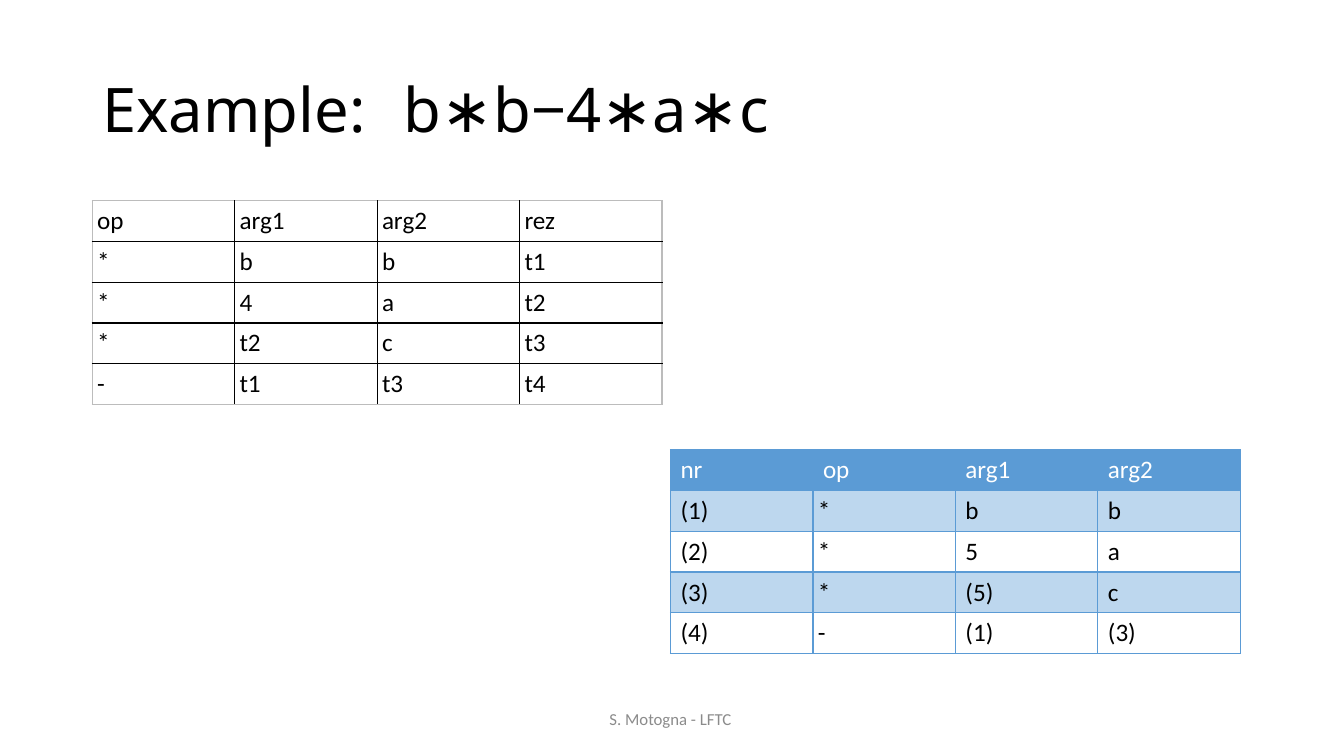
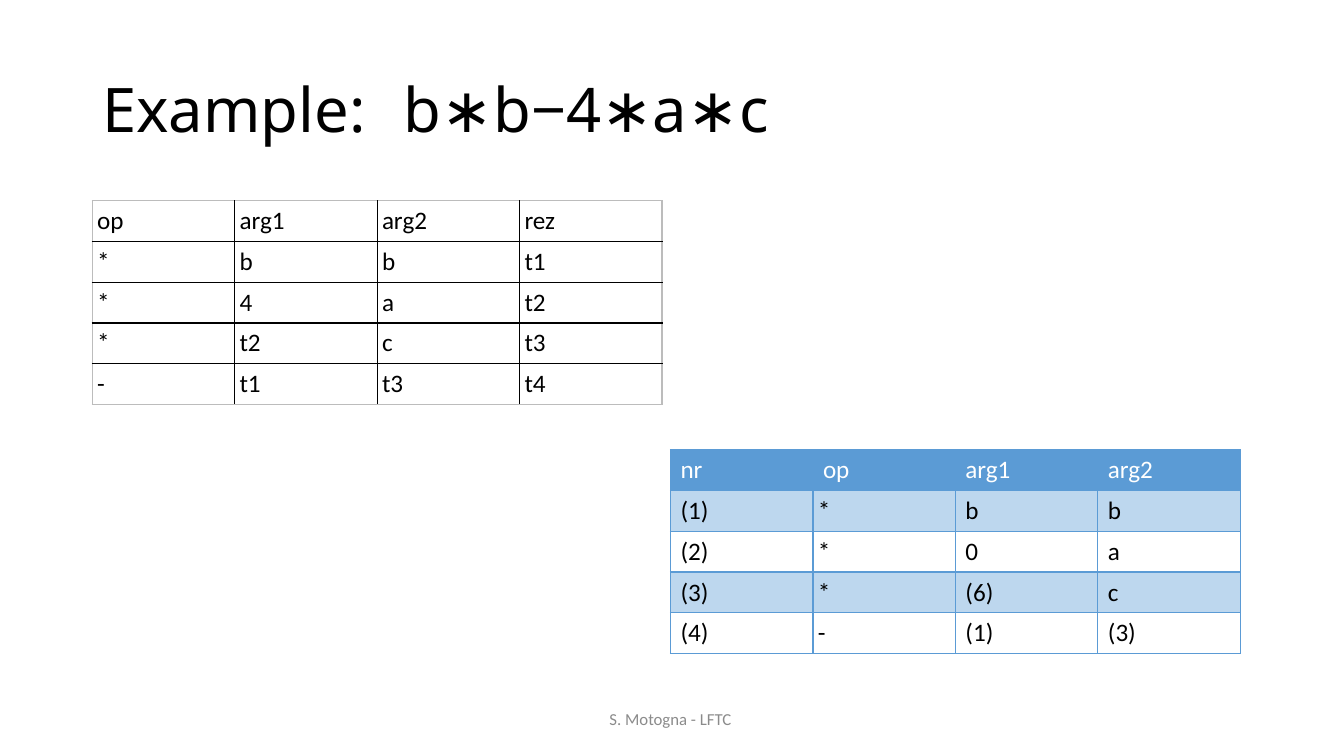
5 at (972, 552): 5 -> 0
5 at (979, 593): 5 -> 6
